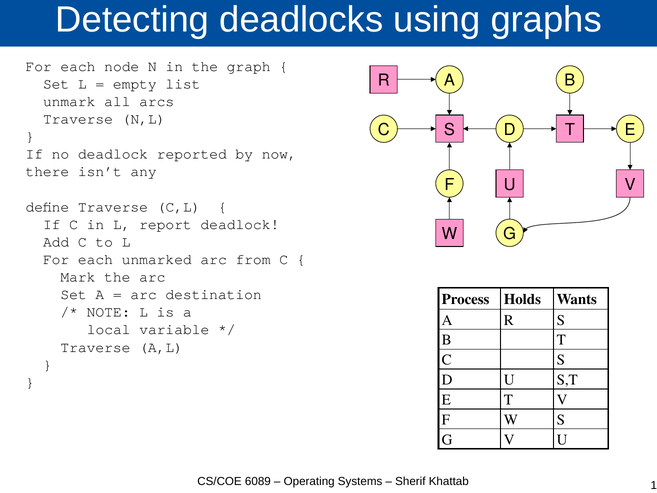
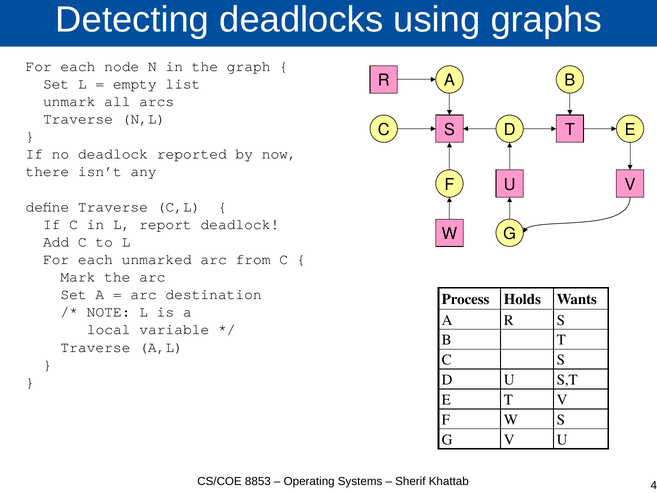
6089: 6089 -> 8853
1: 1 -> 4
